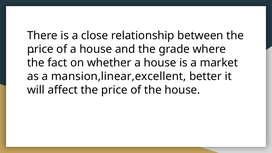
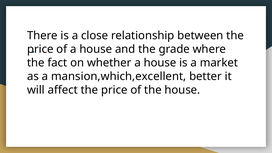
mansion,linear,excellent: mansion,linear,excellent -> mansion,which,excellent
